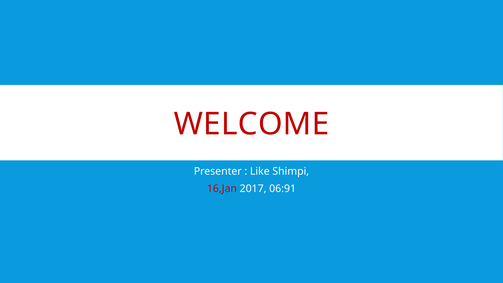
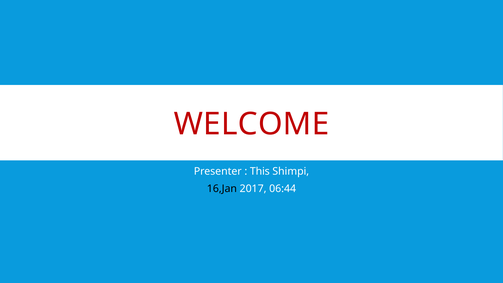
Like: Like -> This
16,Jan colour: red -> black
06:91: 06:91 -> 06:44
